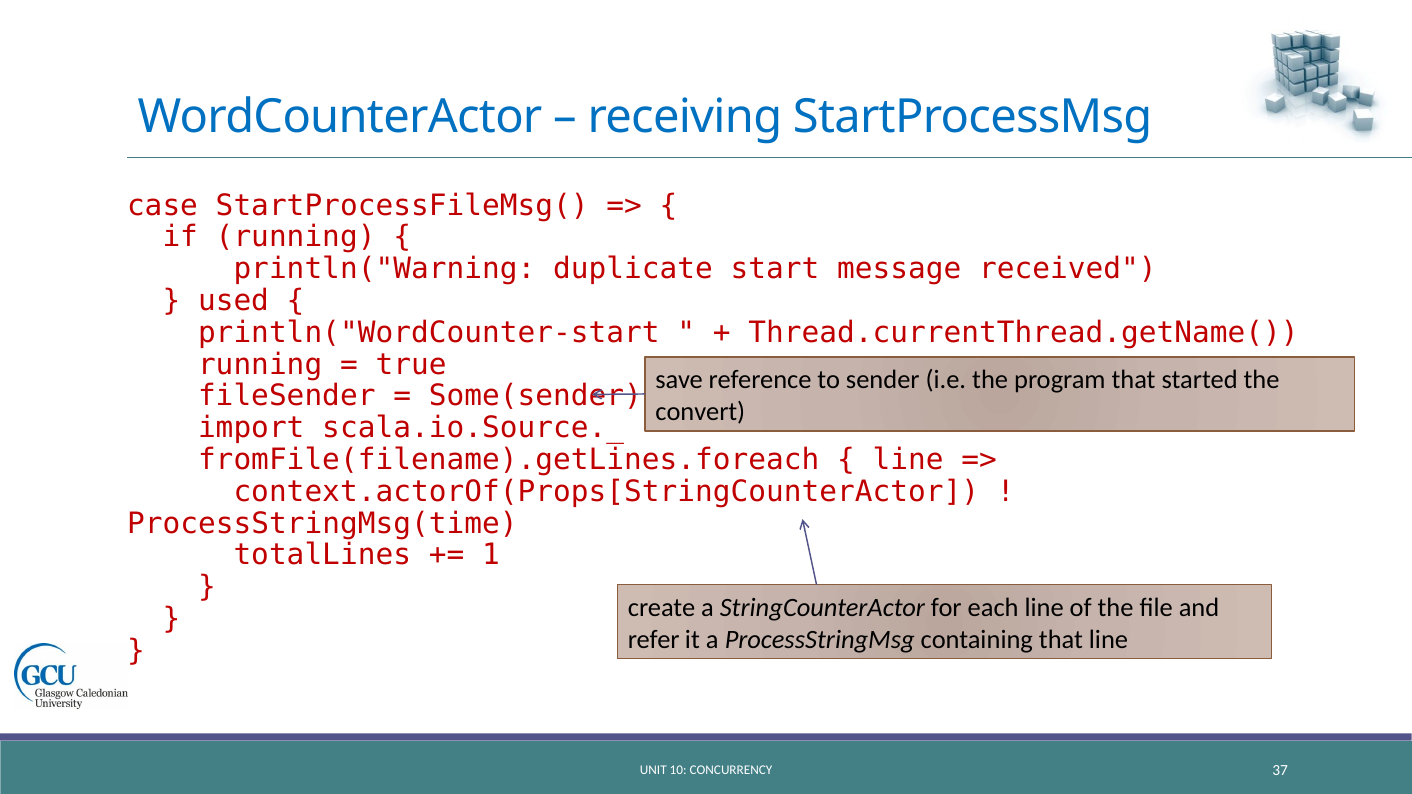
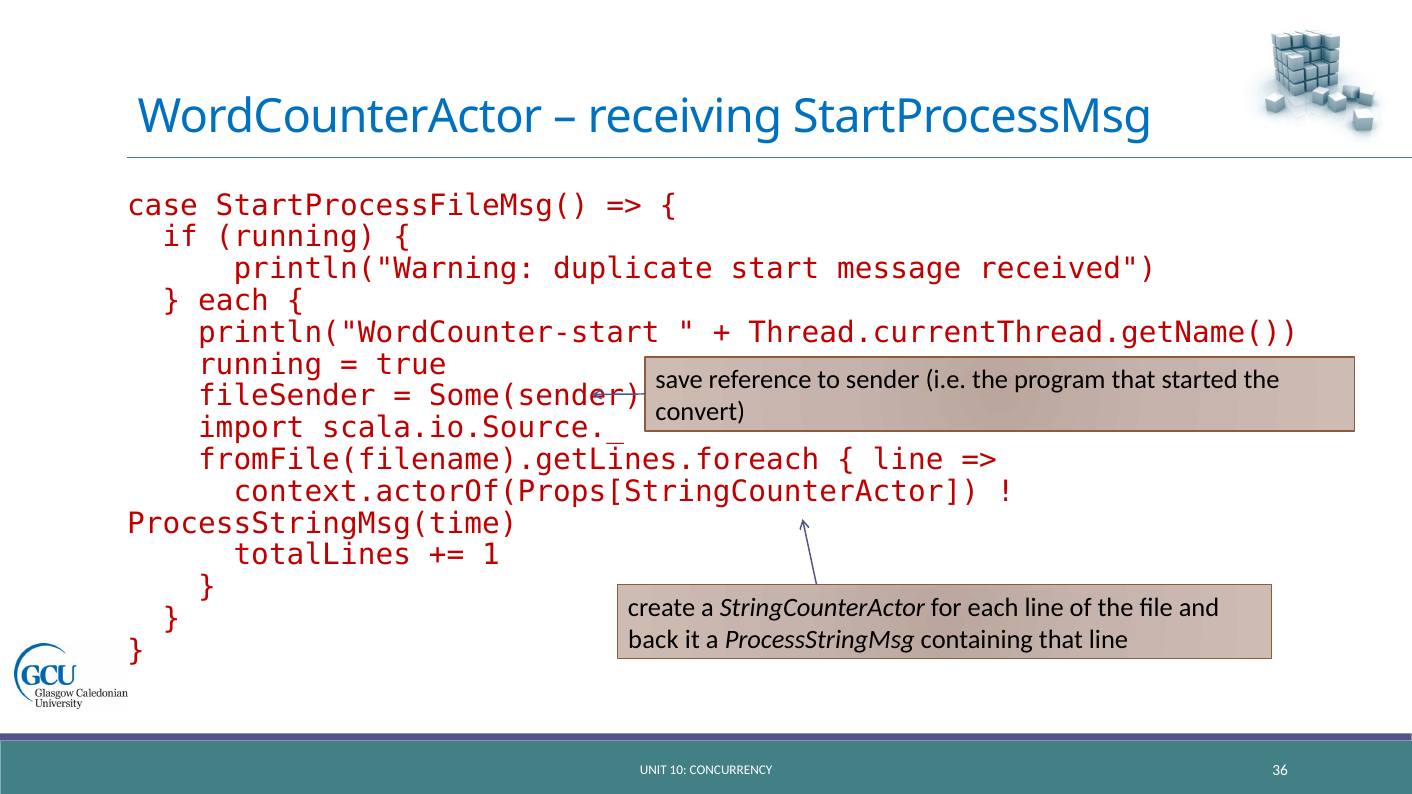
used at (234, 301): used -> each
refer: refer -> back
37: 37 -> 36
